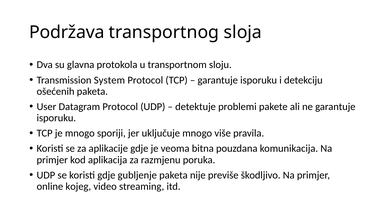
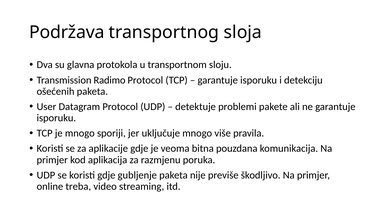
System: System -> Radimo
kojeg: kojeg -> treba
